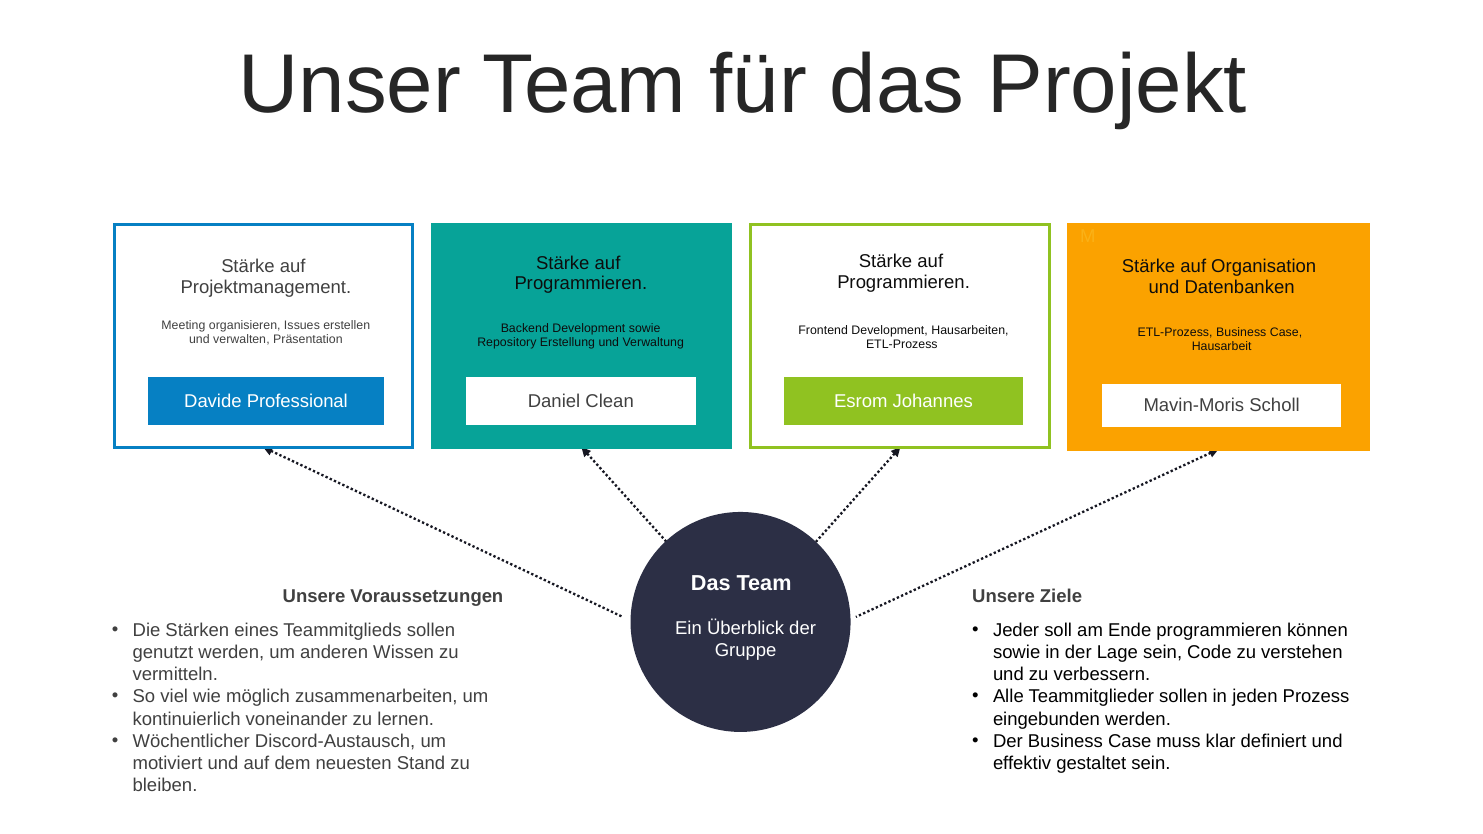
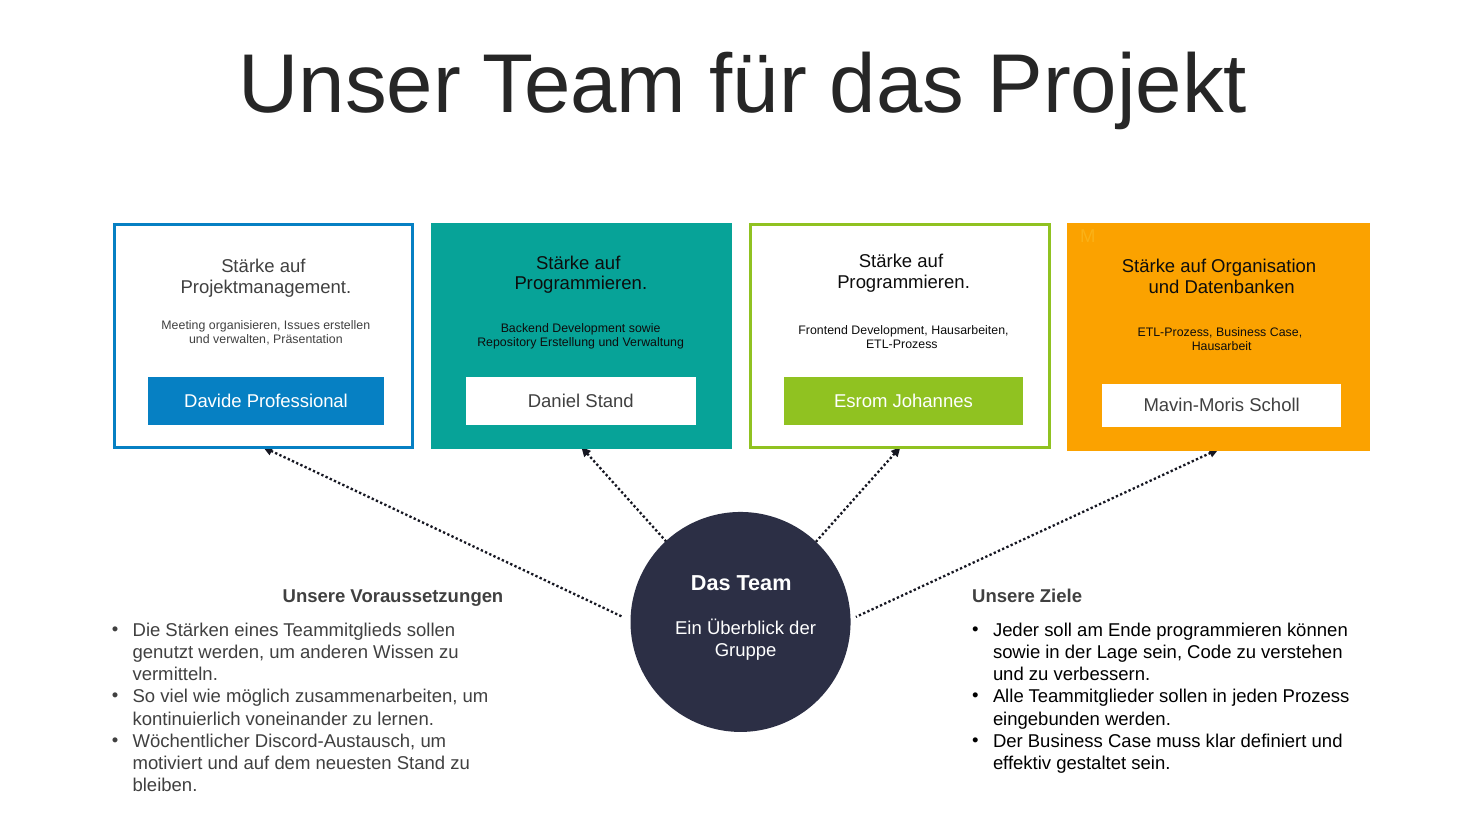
Daniel Clean: Clean -> Stand
